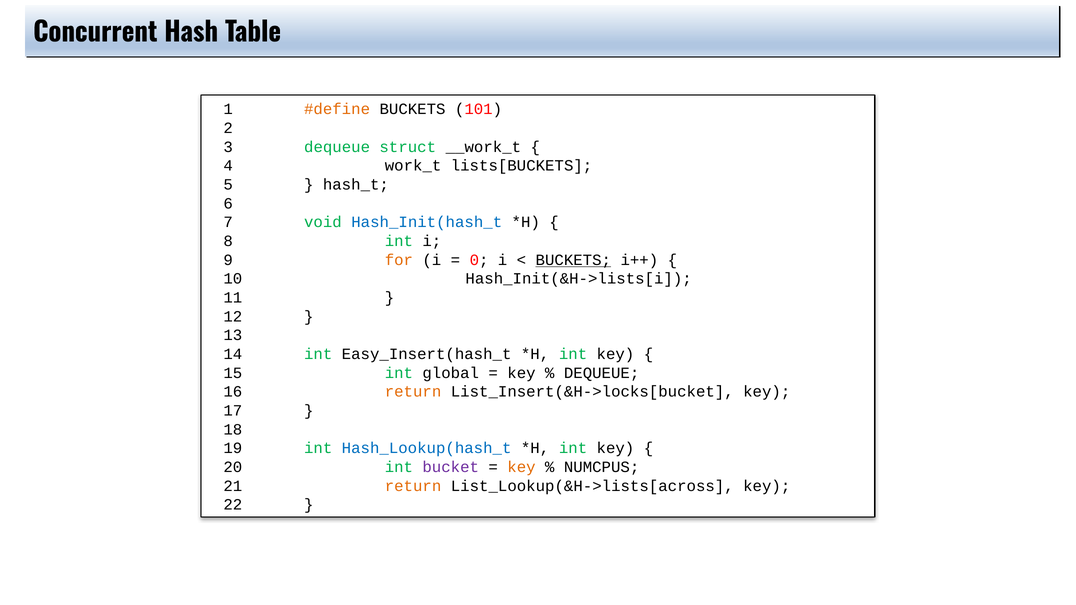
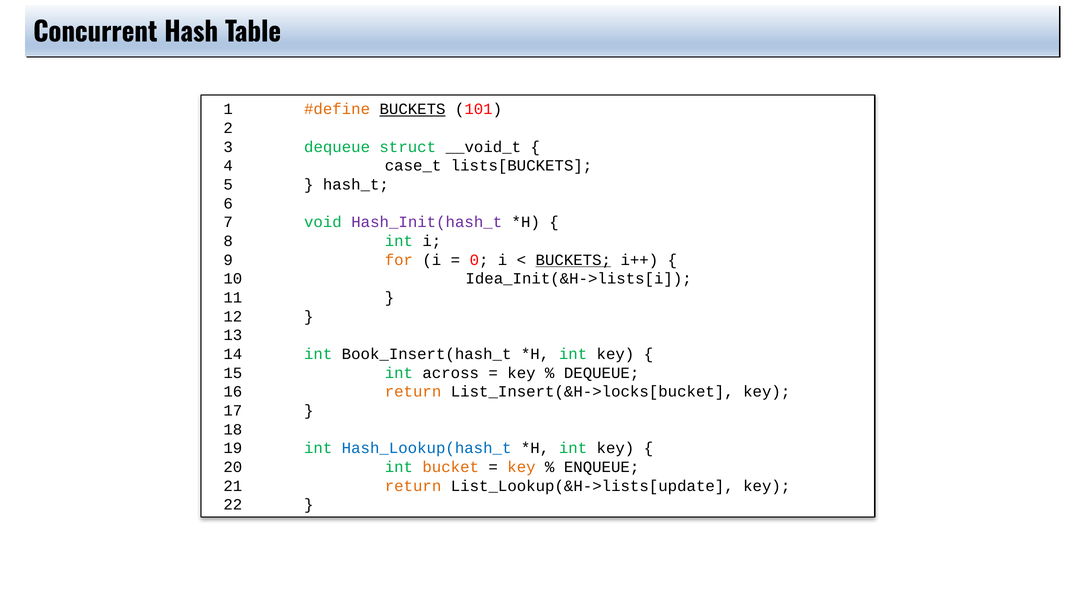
BUCKETS at (413, 109) underline: none -> present
__work_t: __work_t -> __void_t
work_t: work_t -> case_t
Hash_Init(hash_t colour: blue -> purple
Hash_Init(&H->lists[i: Hash_Init(&H->lists[i -> Idea_Init(&H->lists[i
Easy_Insert(hash_t: Easy_Insert(hash_t -> Book_Insert(hash_t
global: global -> across
bucket colour: purple -> orange
NUMCPUS: NUMCPUS -> ENQUEUE
List_Lookup(&H->lists[across: List_Lookup(&H->lists[across -> List_Lookup(&H->lists[update
